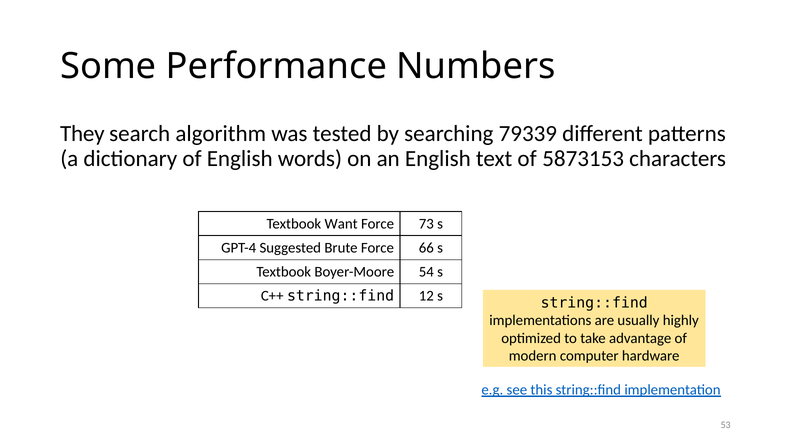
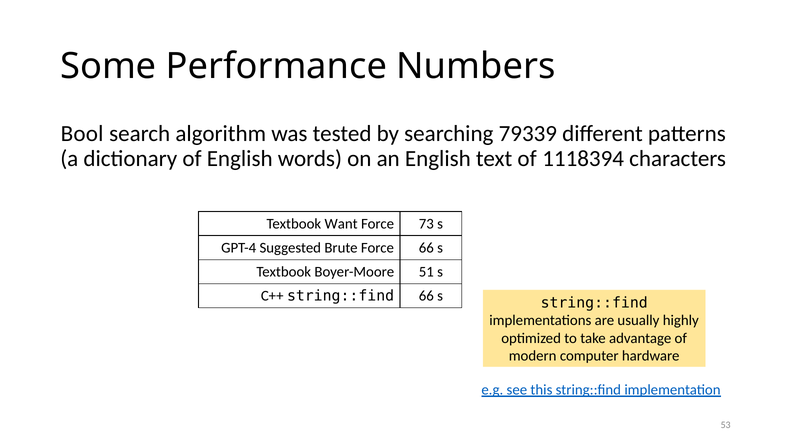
They: They -> Bool
5873153: 5873153 -> 1118394
54: 54 -> 51
string::find 12: 12 -> 66
